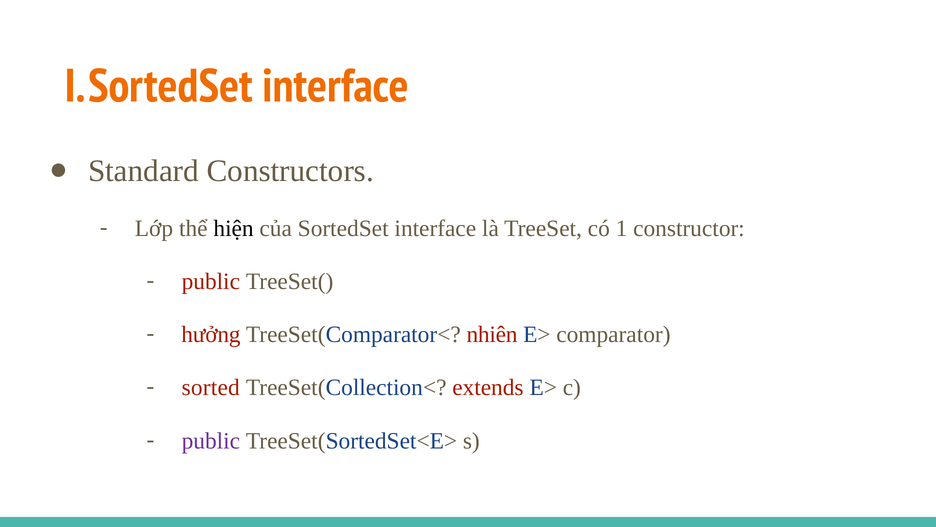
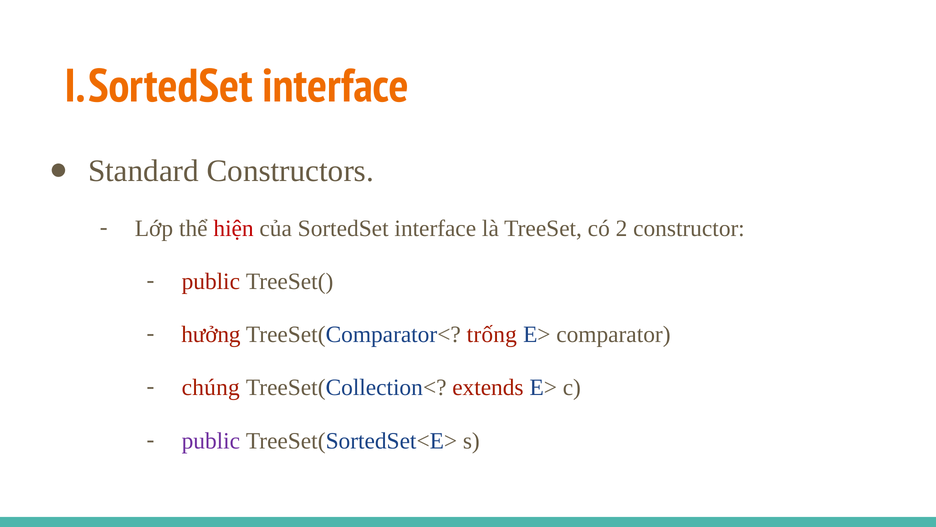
hiện colour: black -> red
1: 1 -> 2
nhiên: nhiên -> trống
sorted: sorted -> chúng
